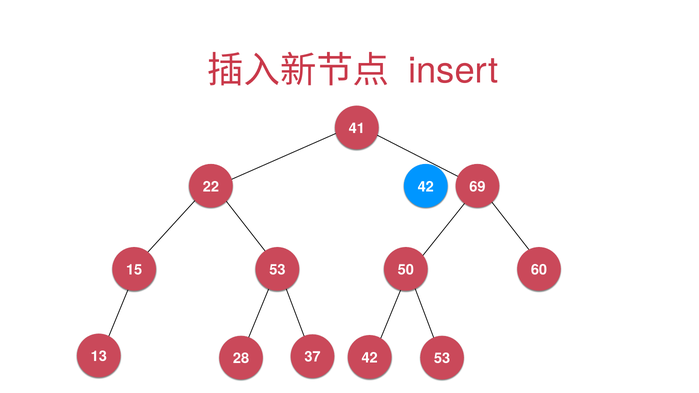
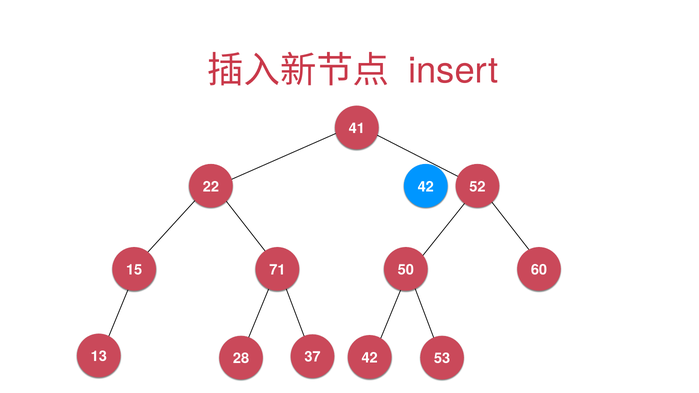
69: 69 -> 52
15 53: 53 -> 71
